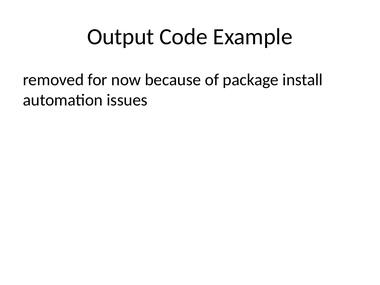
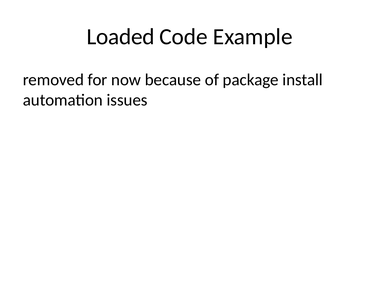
Output: Output -> Loaded
